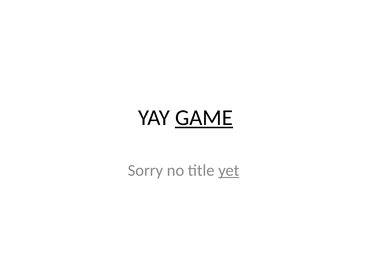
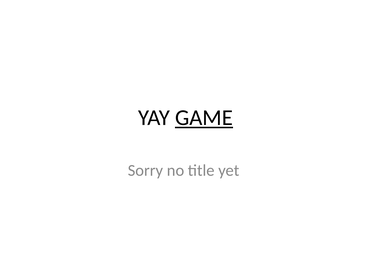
yet underline: present -> none
